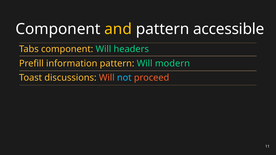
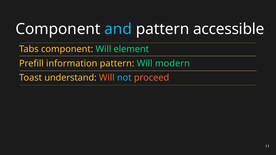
and colour: yellow -> light blue
headers: headers -> element
discussions: discussions -> understand
